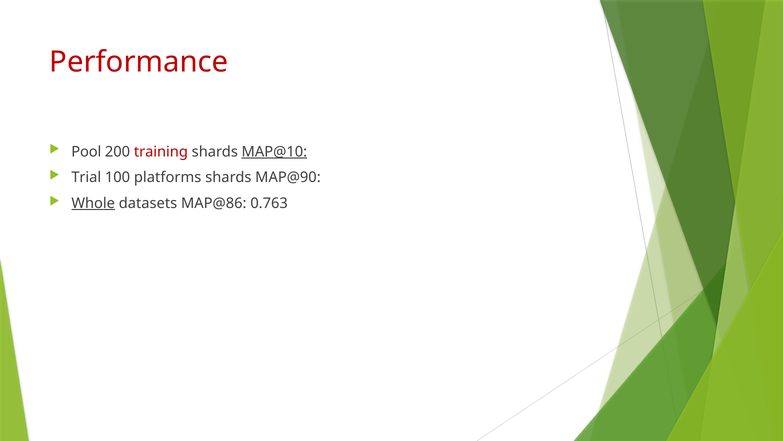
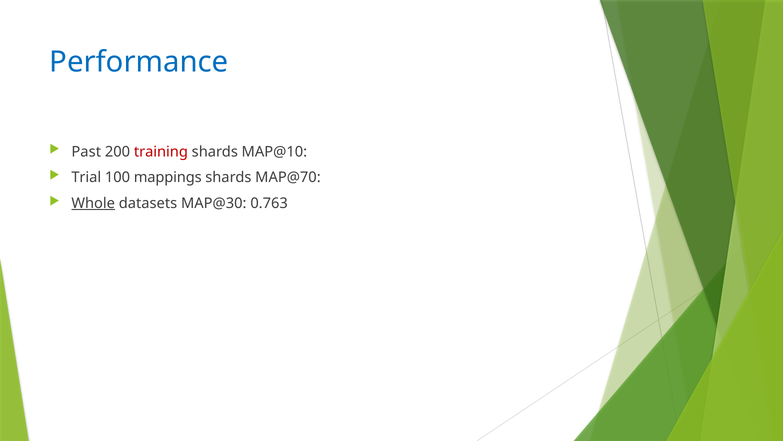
Performance colour: red -> blue
Pool: Pool -> Past
MAP@10 underline: present -> none
platforms: platforms -> mappings
MAP@90: MAP@90 -> MAP@70
MAP@86: MAP@86 -> MAP@30
